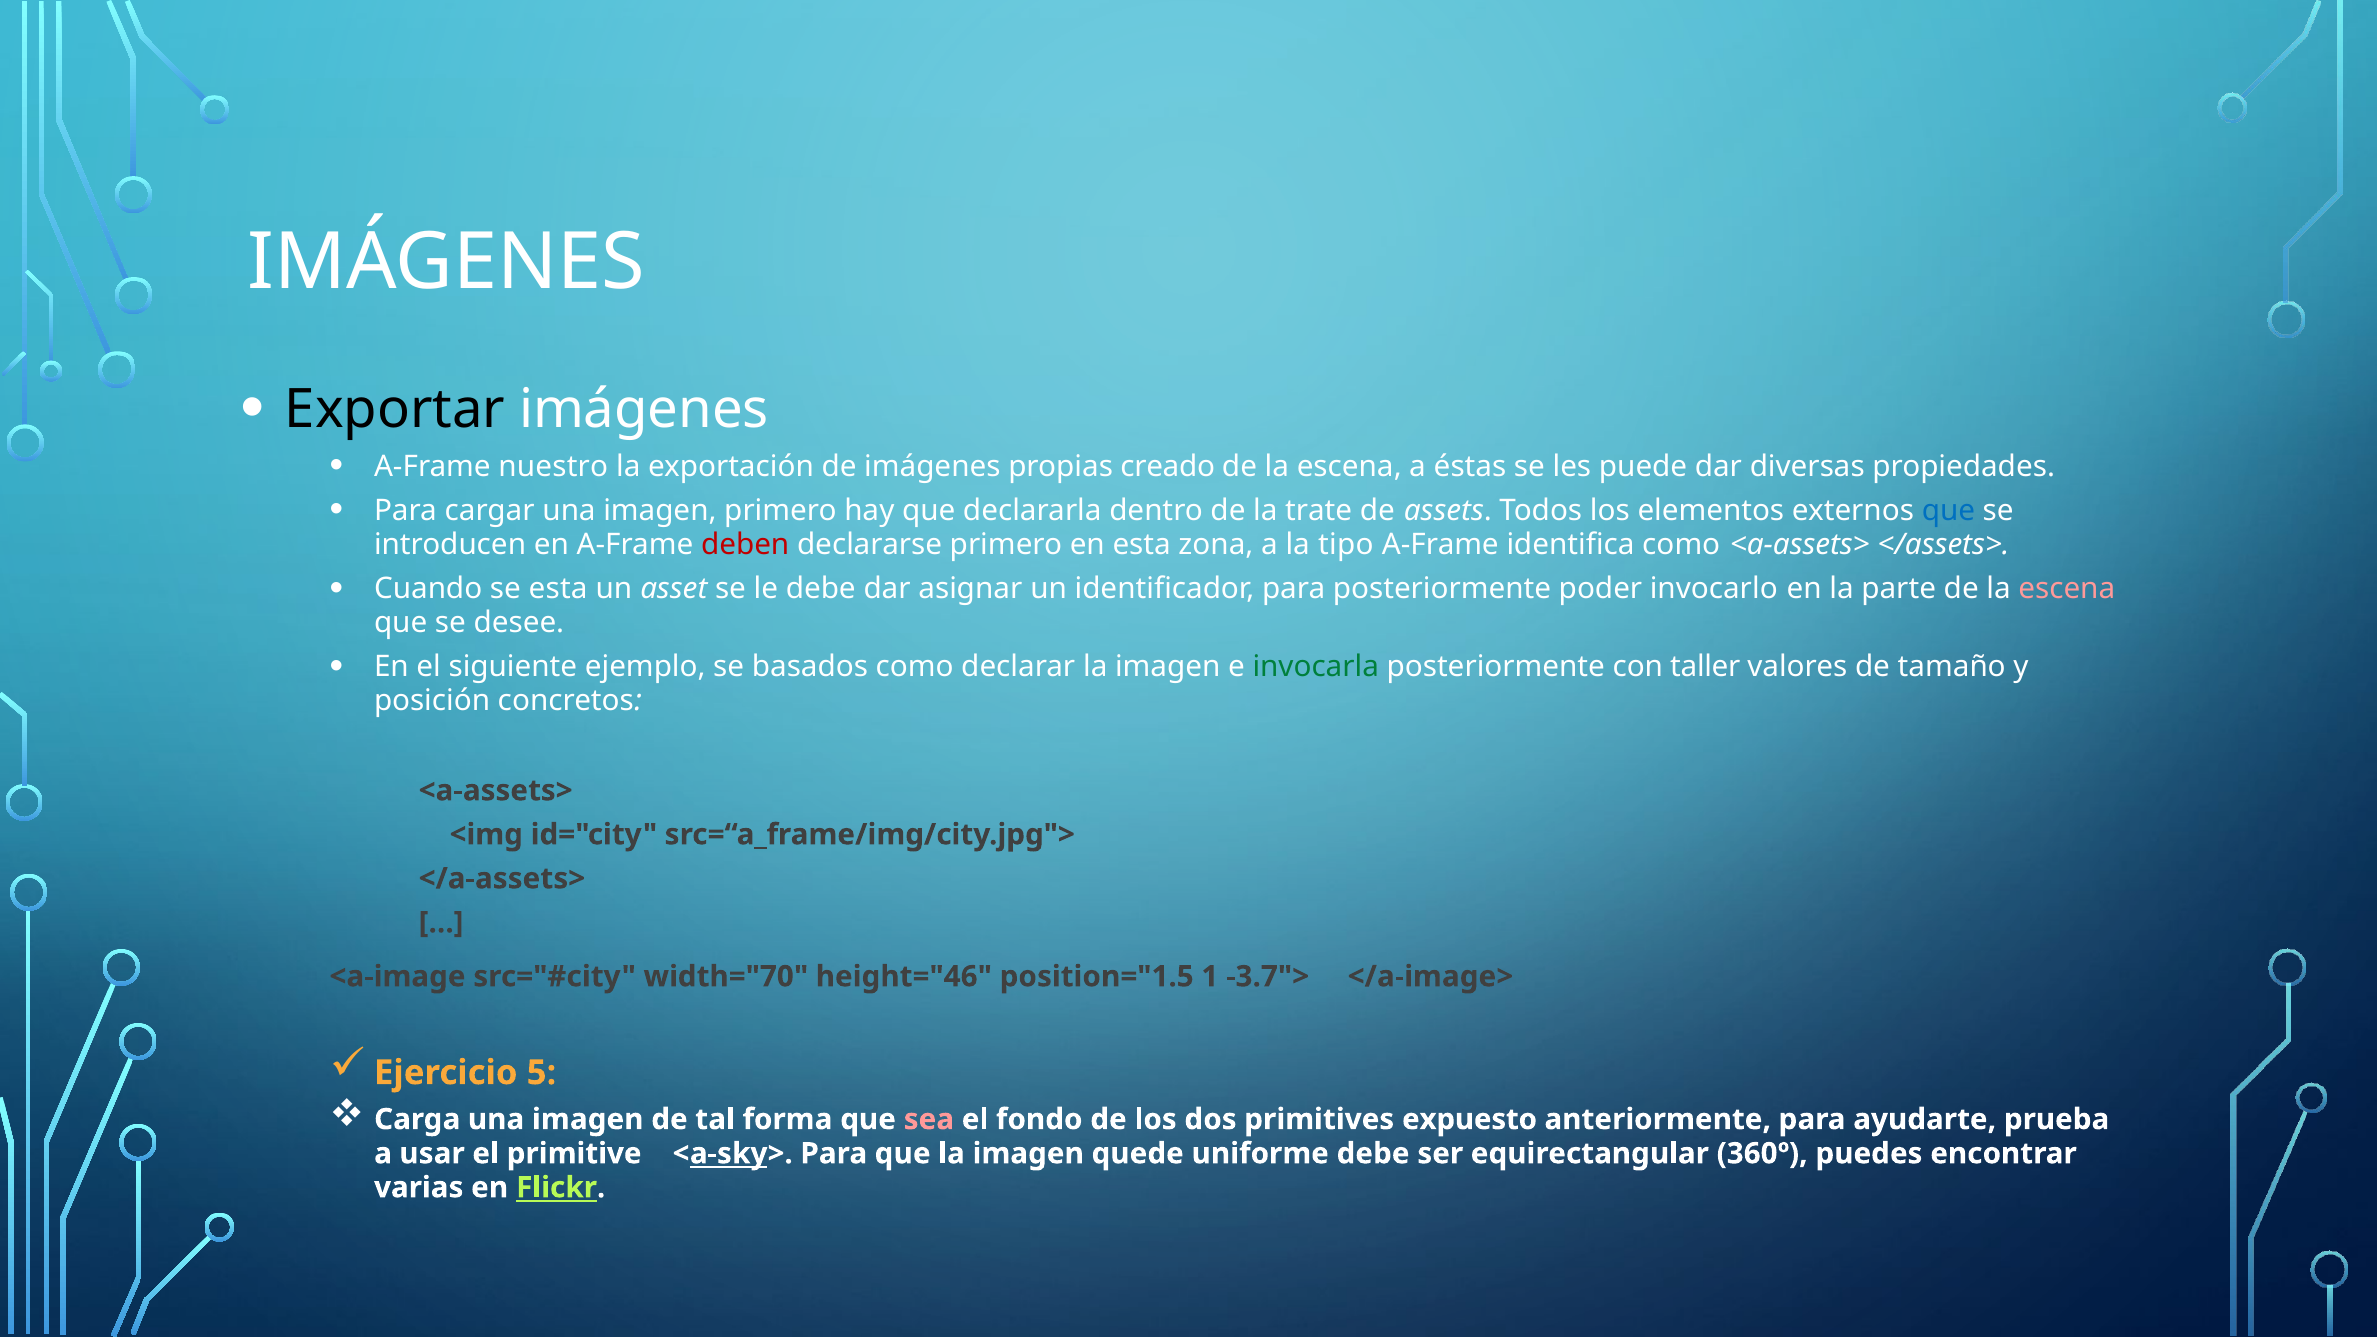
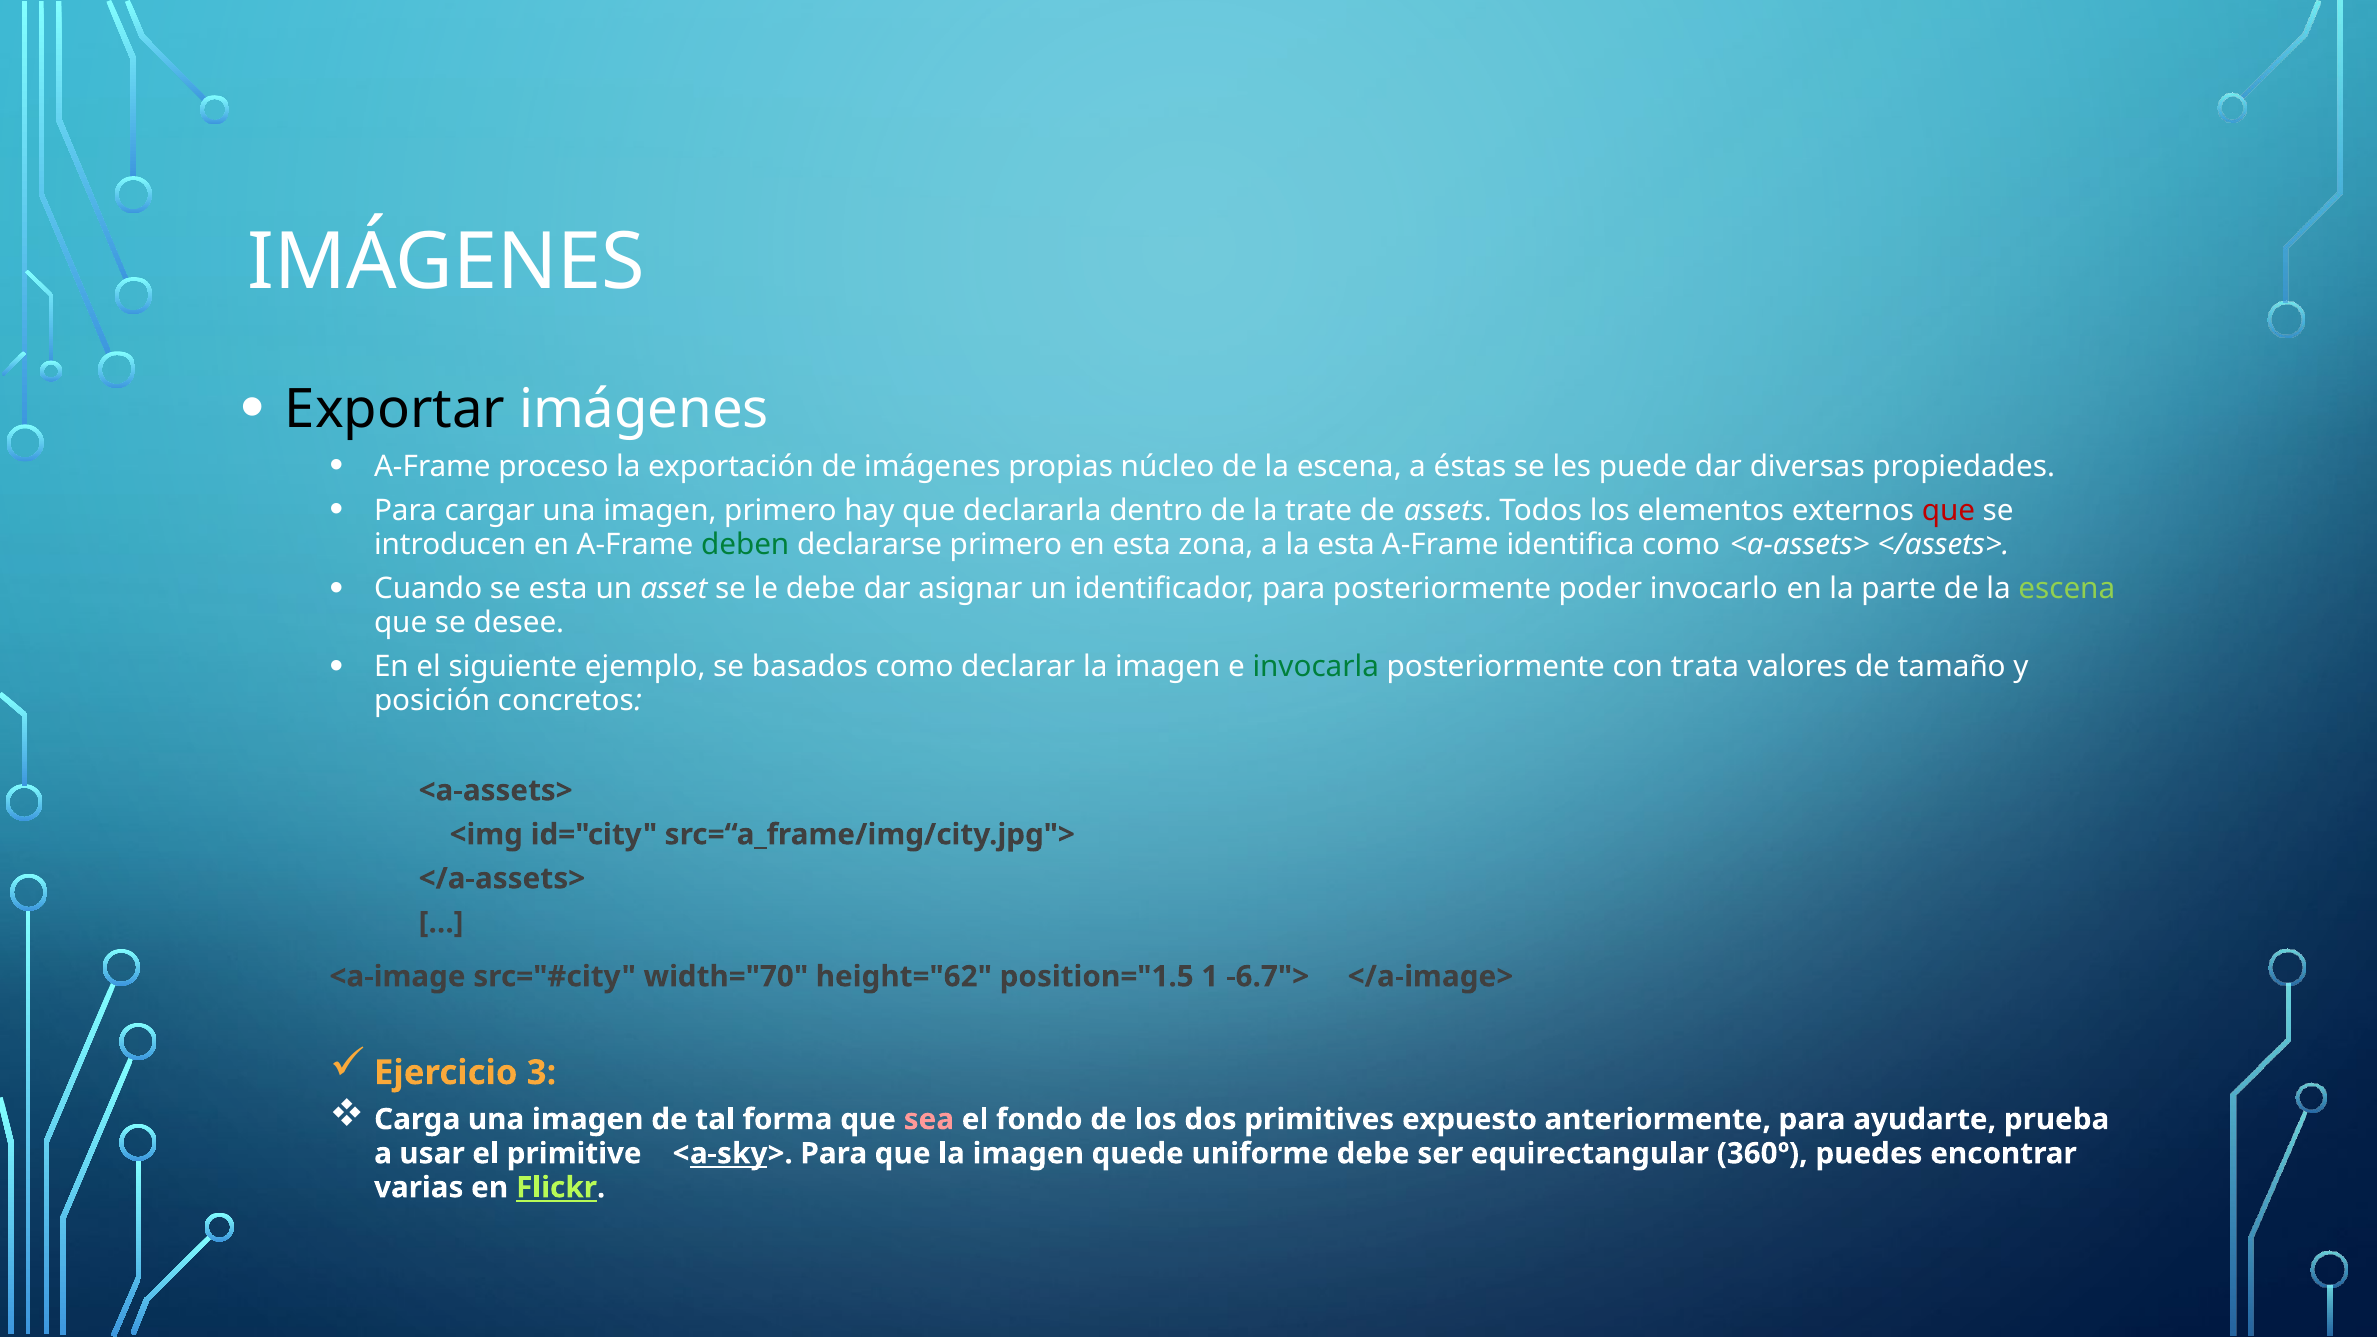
nuestro: nuestro -> proceso
creado: creado -> núcleo
que at (1948, 511) colour: blue -> red
deben colour: red -> green
la tipo: tipo -> esta
escena at (2067, 589) colour: pink -> light green
taller: taller -> trata
height="46: height="46 -> height="62
-3.7">: -3.7"> -> -6.7">
5: 5 -> 3
